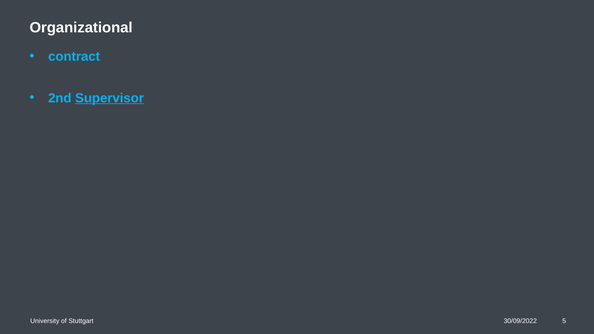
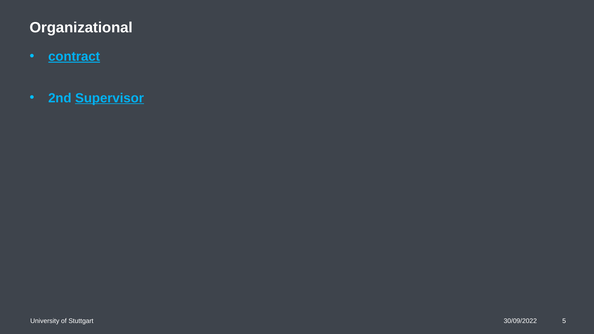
contract underline: none -> present
